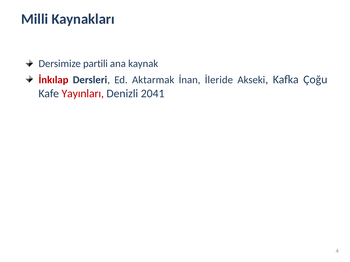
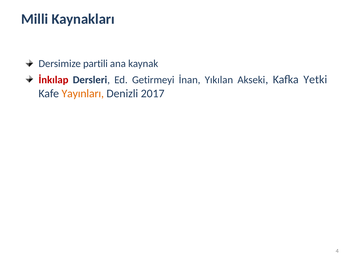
Aktarmak: Aktarmak -> Getirmeyi
İleride: İleride -> Yıkılan
Çoğu: Çoğu -> Yetki
Yayınları colour: red -> orange
2041: 2041 -> 2017
